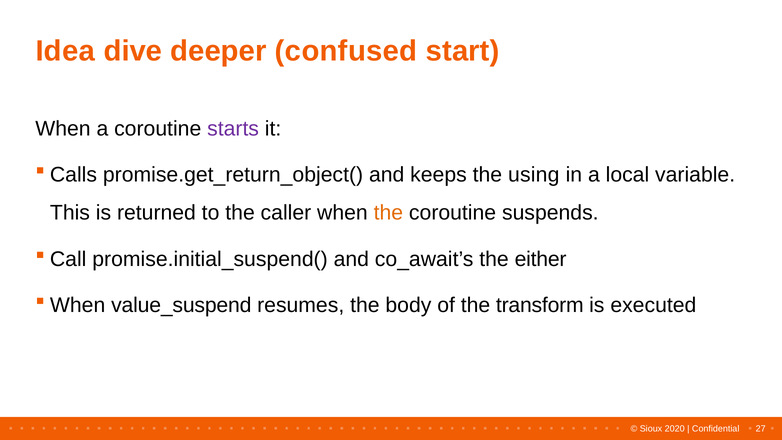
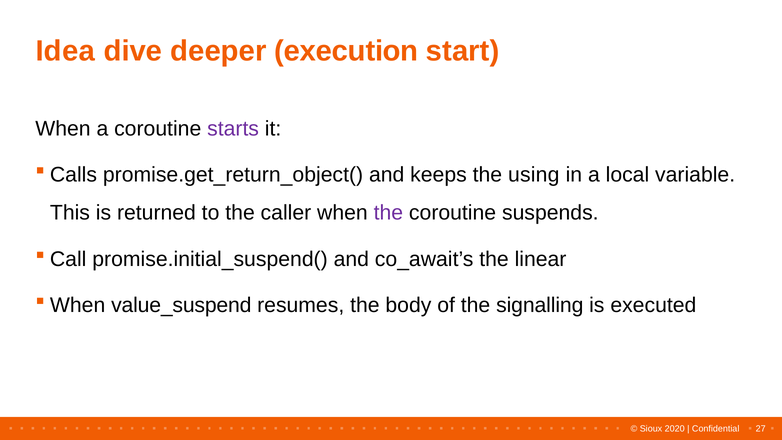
confused: confused -> execution
the at (388, 213) colour: orange -> purple
either: either -> linear
transform: transform -> signalling
